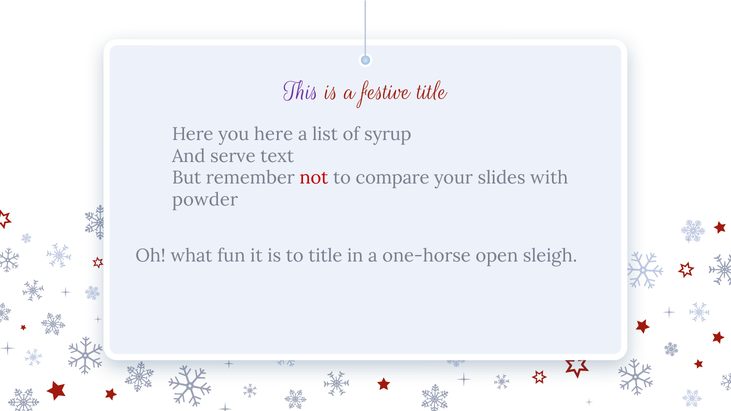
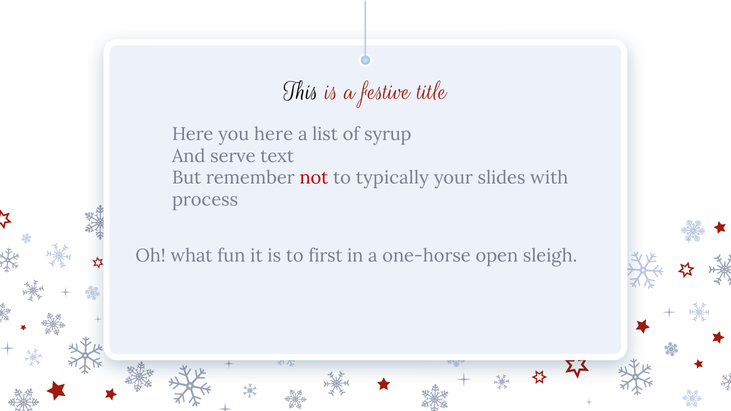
This colour: purple -> black
compare: compare -> typically
powder: powder -> process
to title: title -> first
